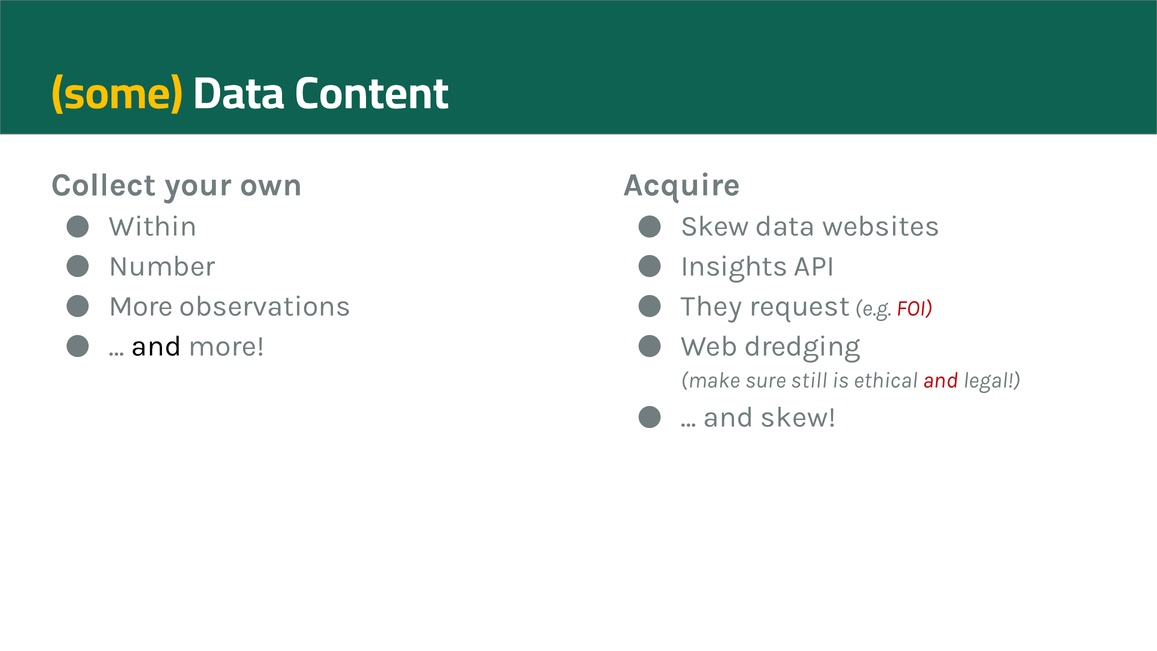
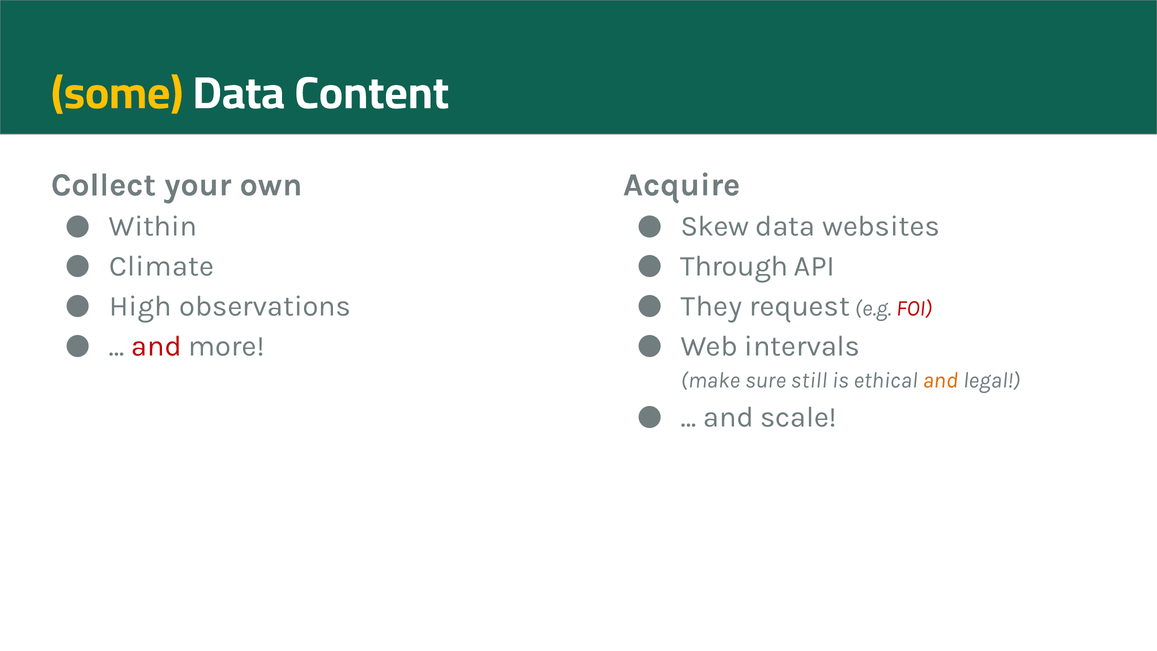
Number: Number -> Climate
Insights: Insights -> Through
More at (141, 306): More -> High
and at (156, 346) colour: black -> red
dredging: dredging -> intervals
and at (940, 380) colour: red -> orange
and skew: skew -> scale
